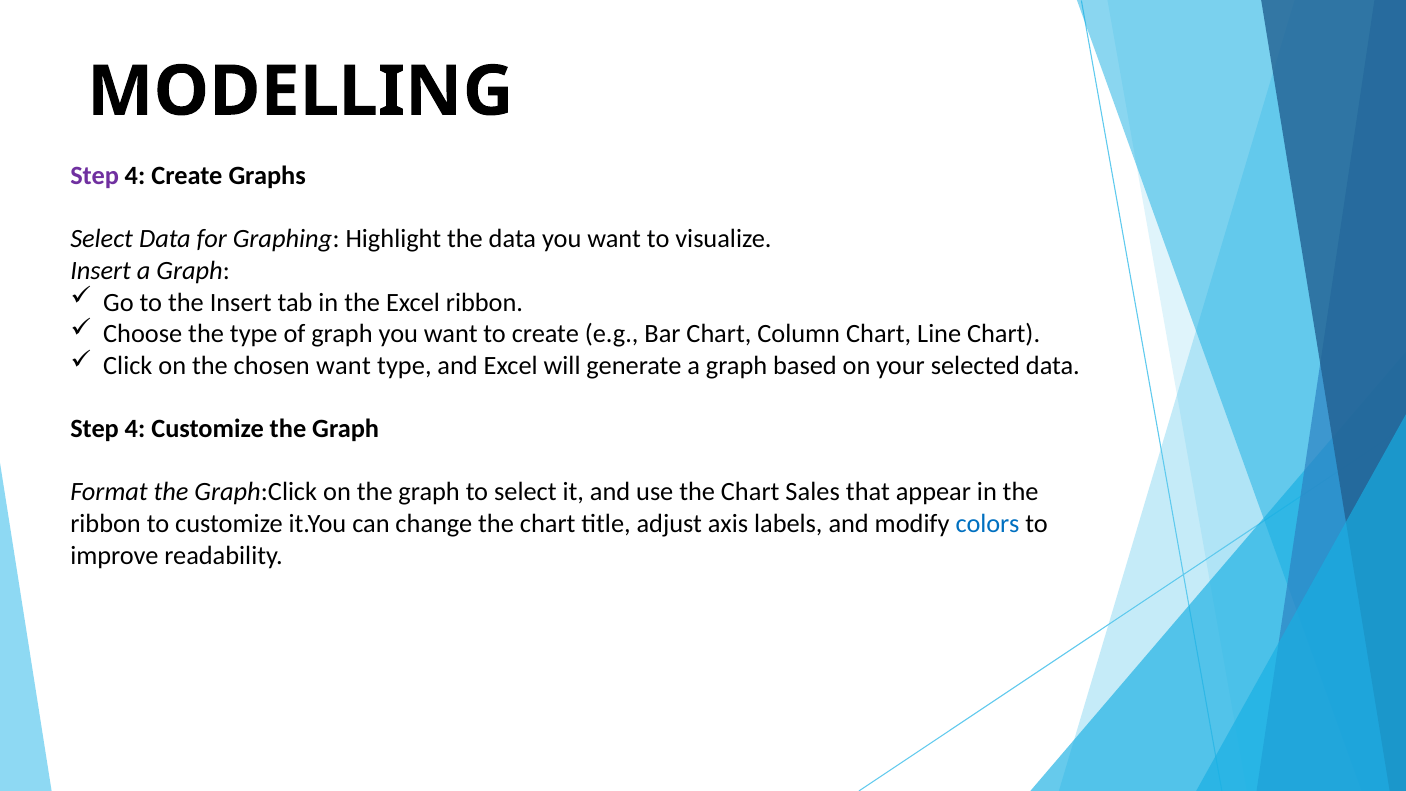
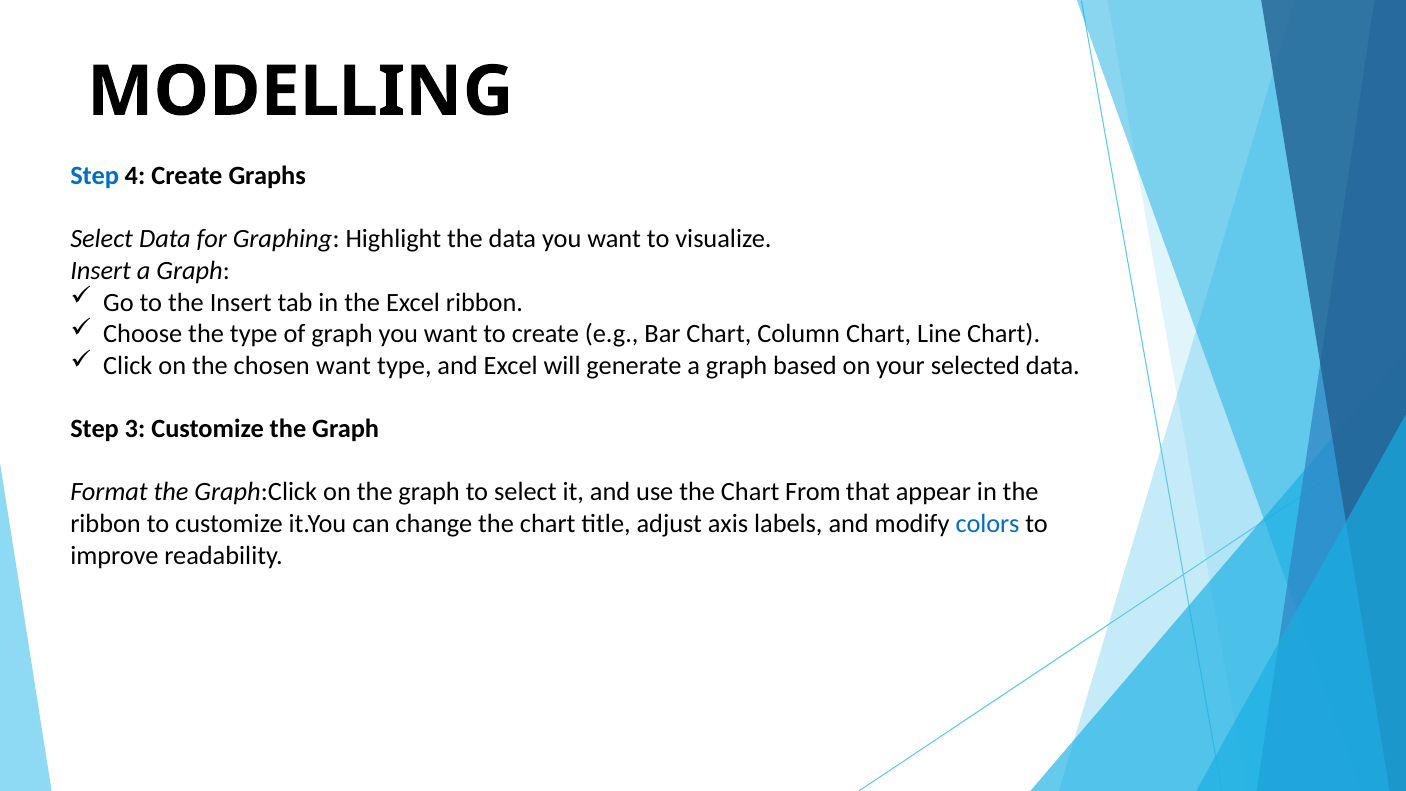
Step at (95, 176) colour: purple -> blue
4 at (135, 429): 4 -> 3
Sales: Sales -> From
